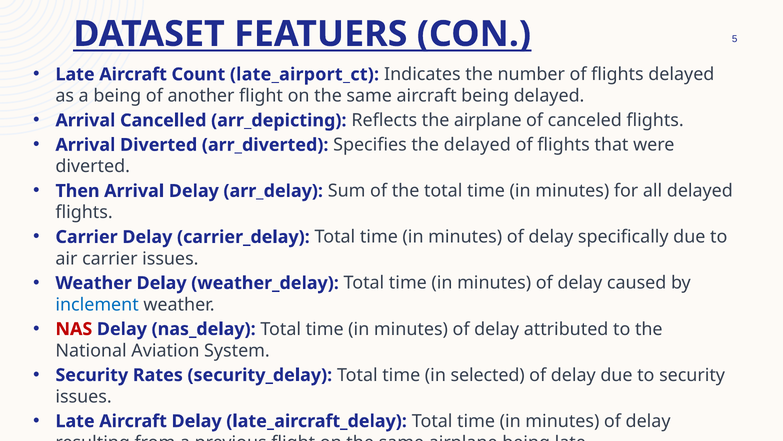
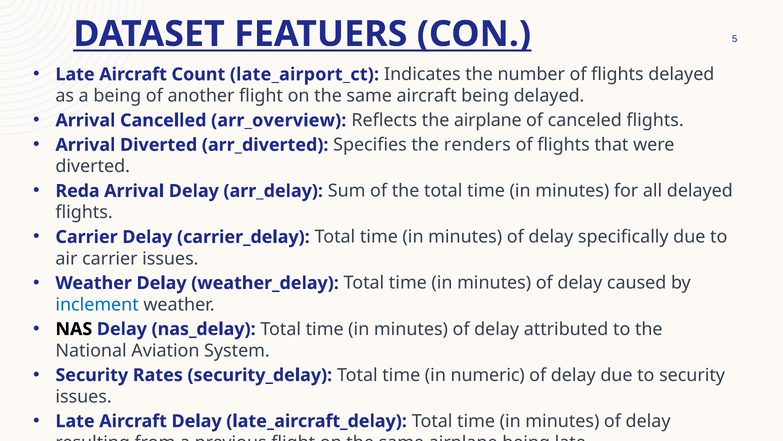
arr_depicting: arr_depicting -> arr_overview
the delayed: delayed -> renders
Then: Then -> Reda
NAS colour: red -> black
selected: selected -> numeric
